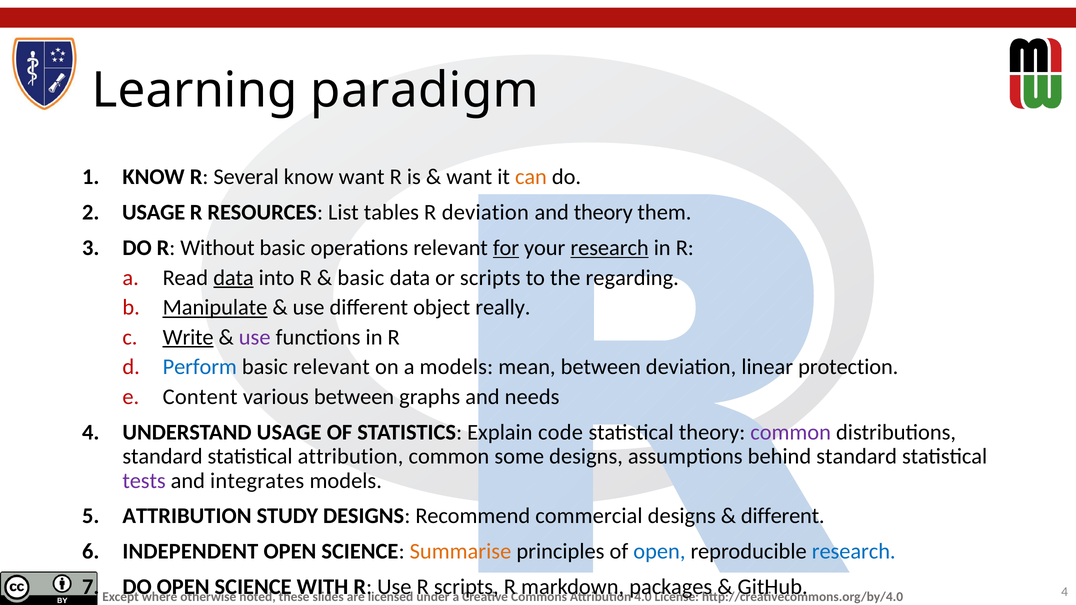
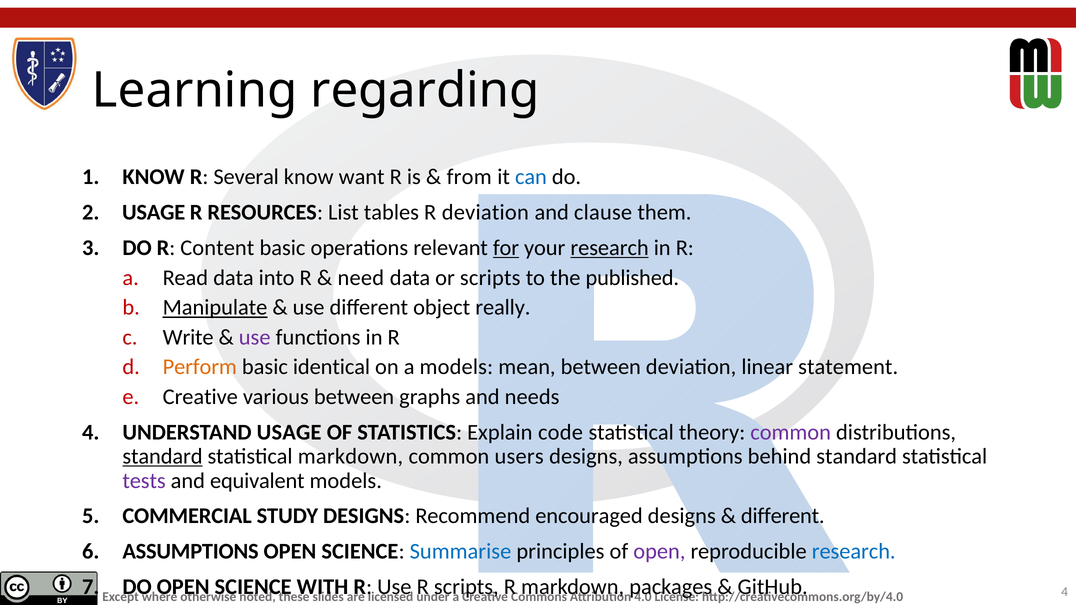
paradigm: paradigm -> regarding
want at (469, 177): want -> from
can colour: orange -> blue
and theory: theory -> clause
Without: Without -> Content
data at (234, 278) underline: present -> none
basic at (361, 278): basic -> need
regarding: regarding -> published
Write underline: present -> none
Perform colour: blue -> orange
basic relevant: relevant -> identical
protection: protection -> statement
Content at (200, 397): Content -> Creative
standard at (162, 457) underline: none -> present
statistical attribution: attribution -> markdown
some: some -> users
integrates: integrates -> equivalent
ATTRIBUTION at (187, 516): ATTRIBUTION -> COMMERCIAL
commercial: commercial -> encouraged
INDEPENDENT at (190, 552): INDEPENDENT -> ASSUMPTIONS
Summarise colour: orange -> blue
open at (659, 552) colour: blue -> purple
